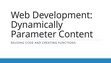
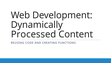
Parameter: Parameter -> Processed
